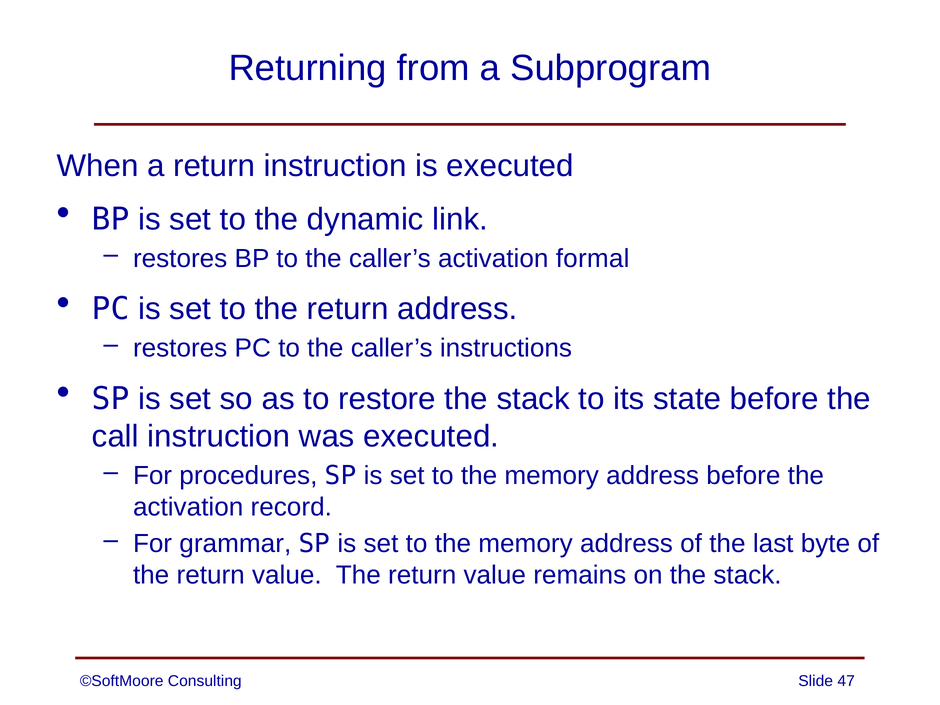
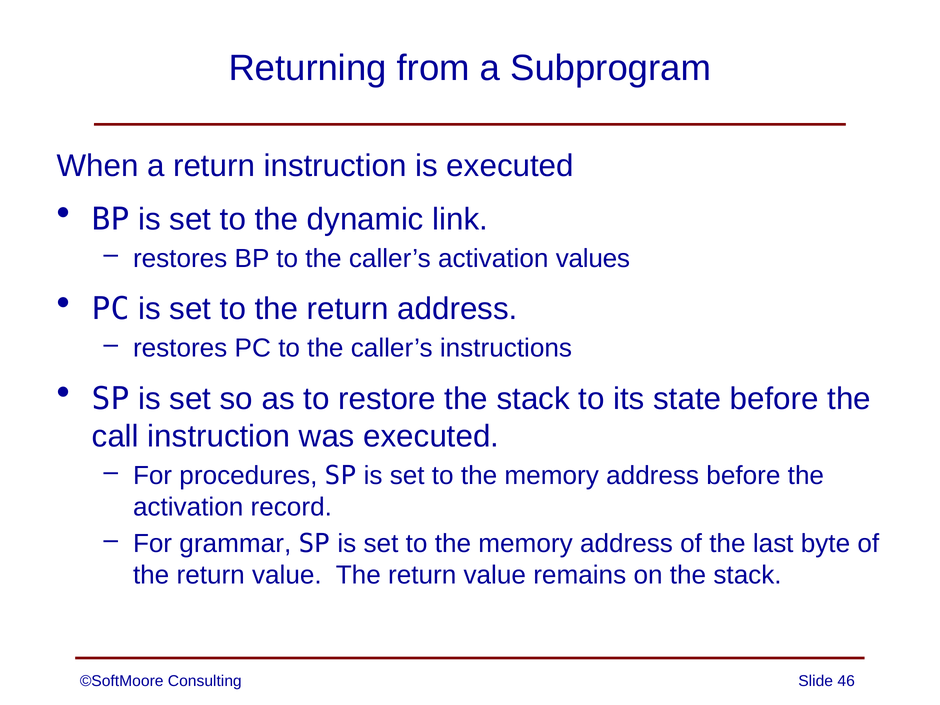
formal: formal -> values
47: 47 -> 46
